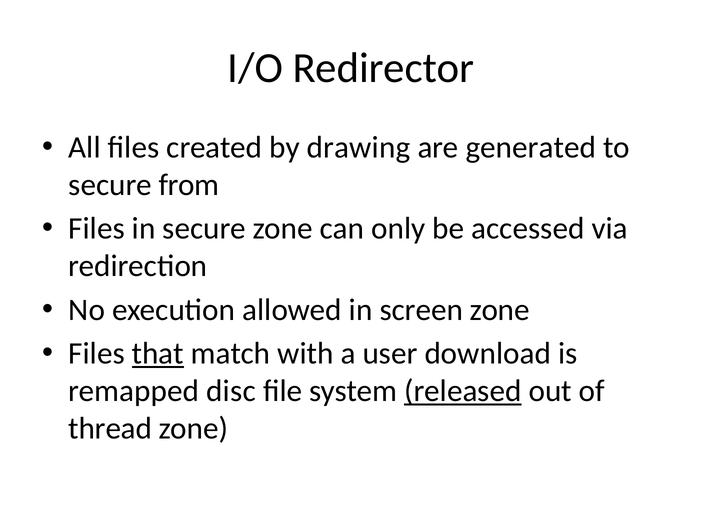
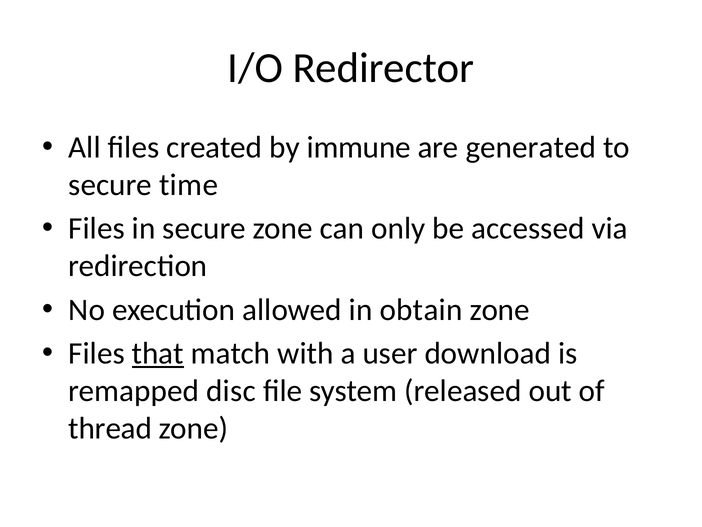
drawing: drawing -> immune
from: from -> time
screen: screen -> obtain
released underline: present -> none
